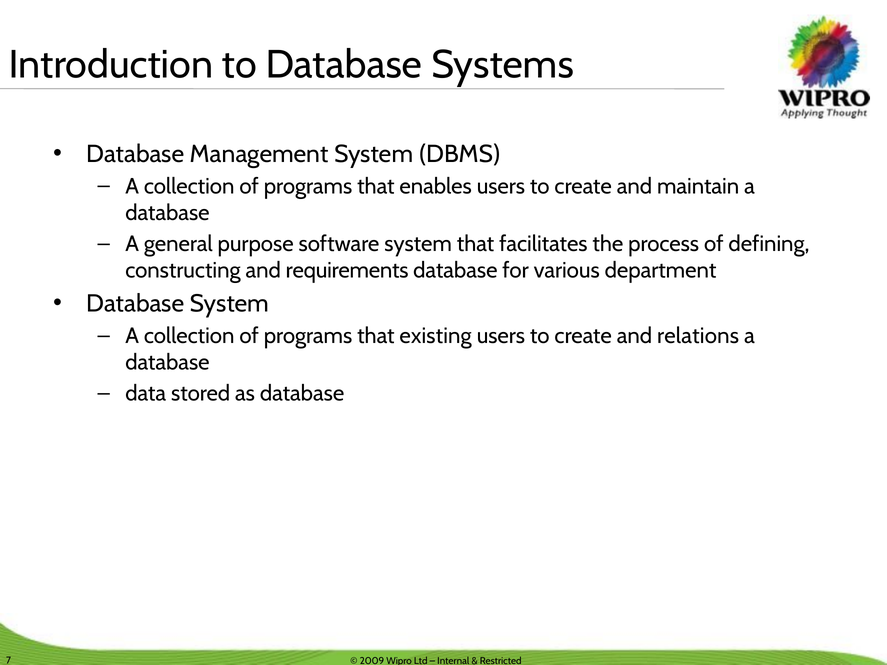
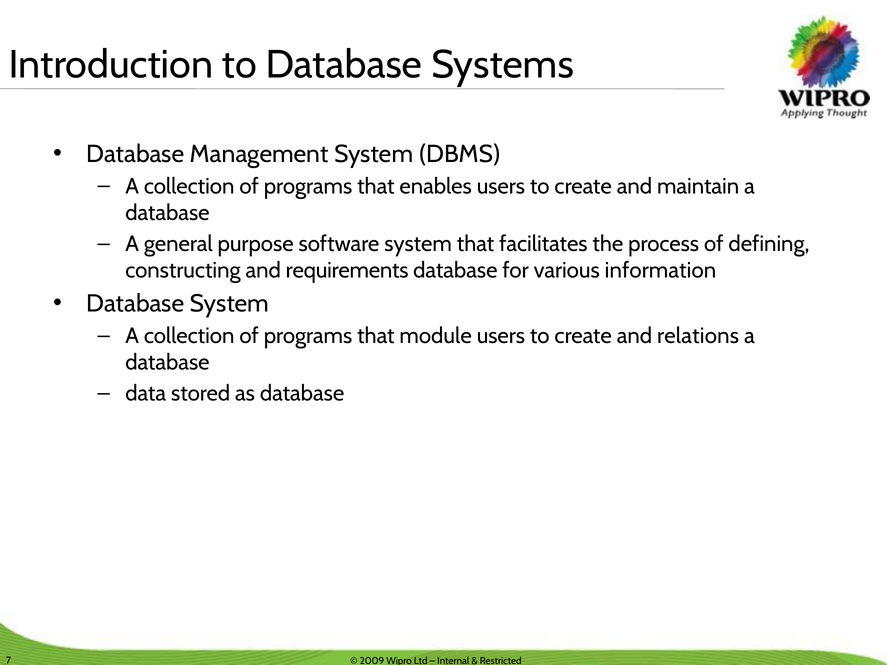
department: department -> information
existing: existing -> module
